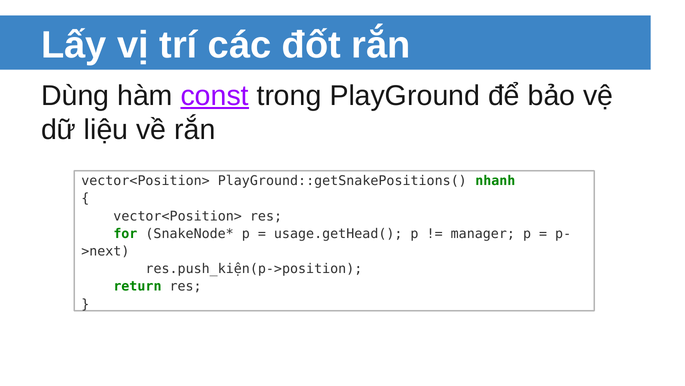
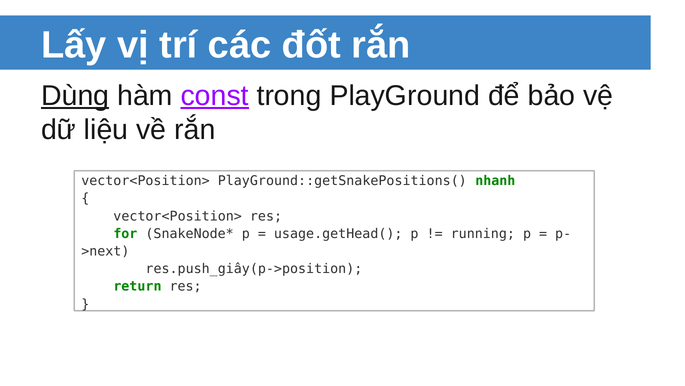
Dùng underline: none -> present
manager: manager -> running
res.push_kiện(p->position: res.push_kiện(p->position -> res.push_giây(p->position
